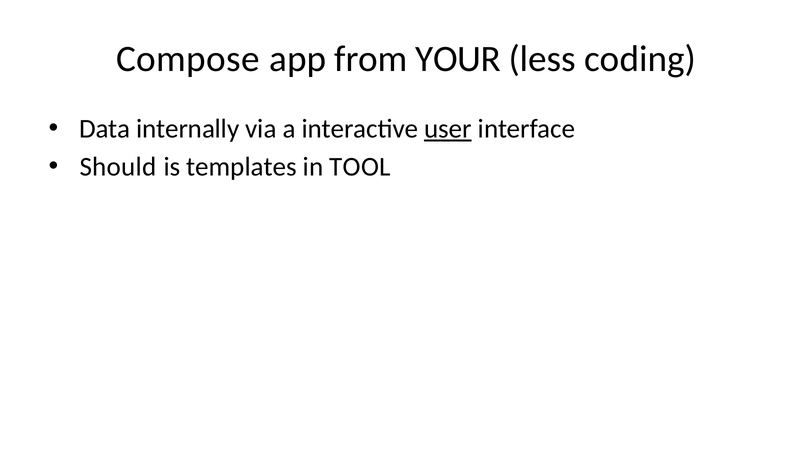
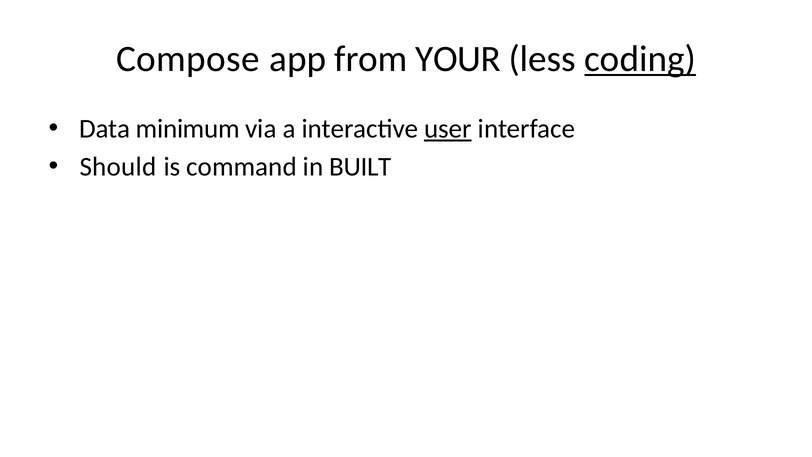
coding underline: none -> present
internally: internally -> minimum
templates: templates -> command
TOOL: TOOL -> BUILT
